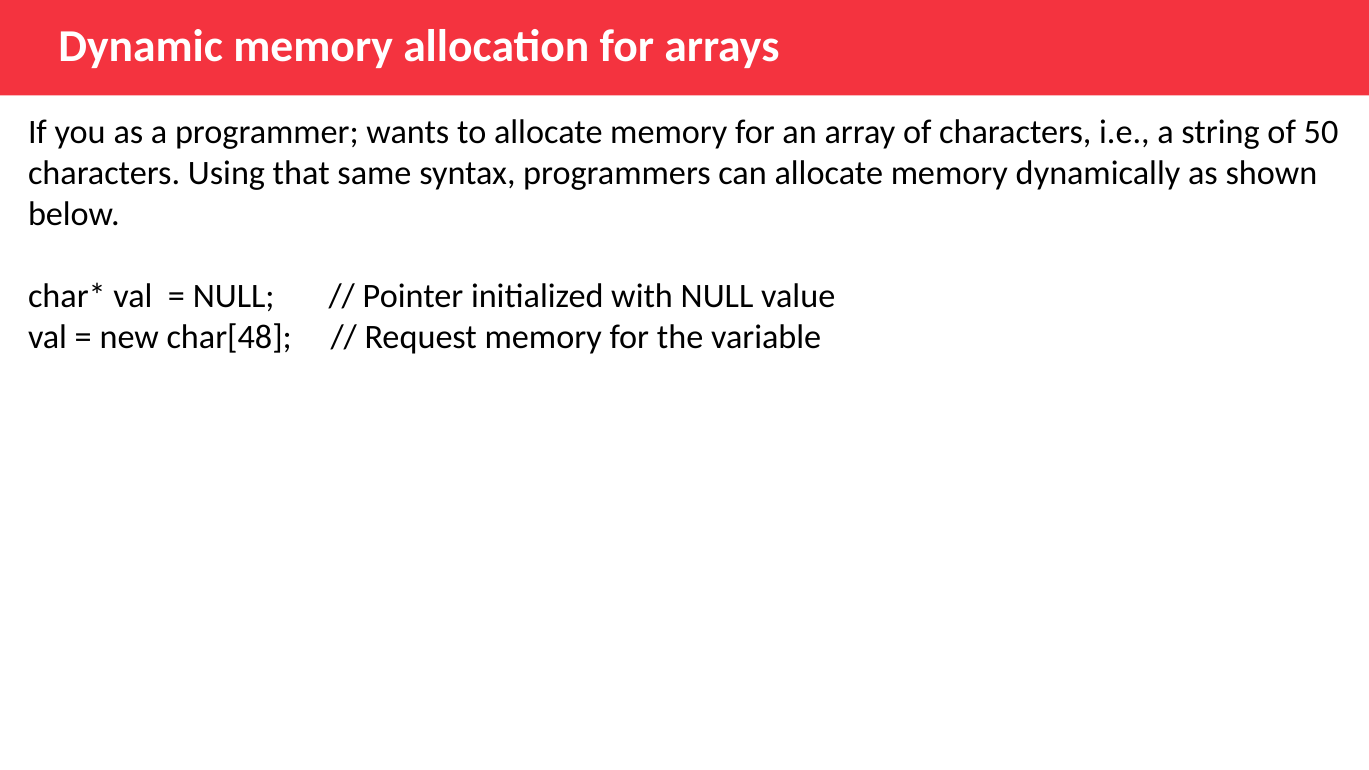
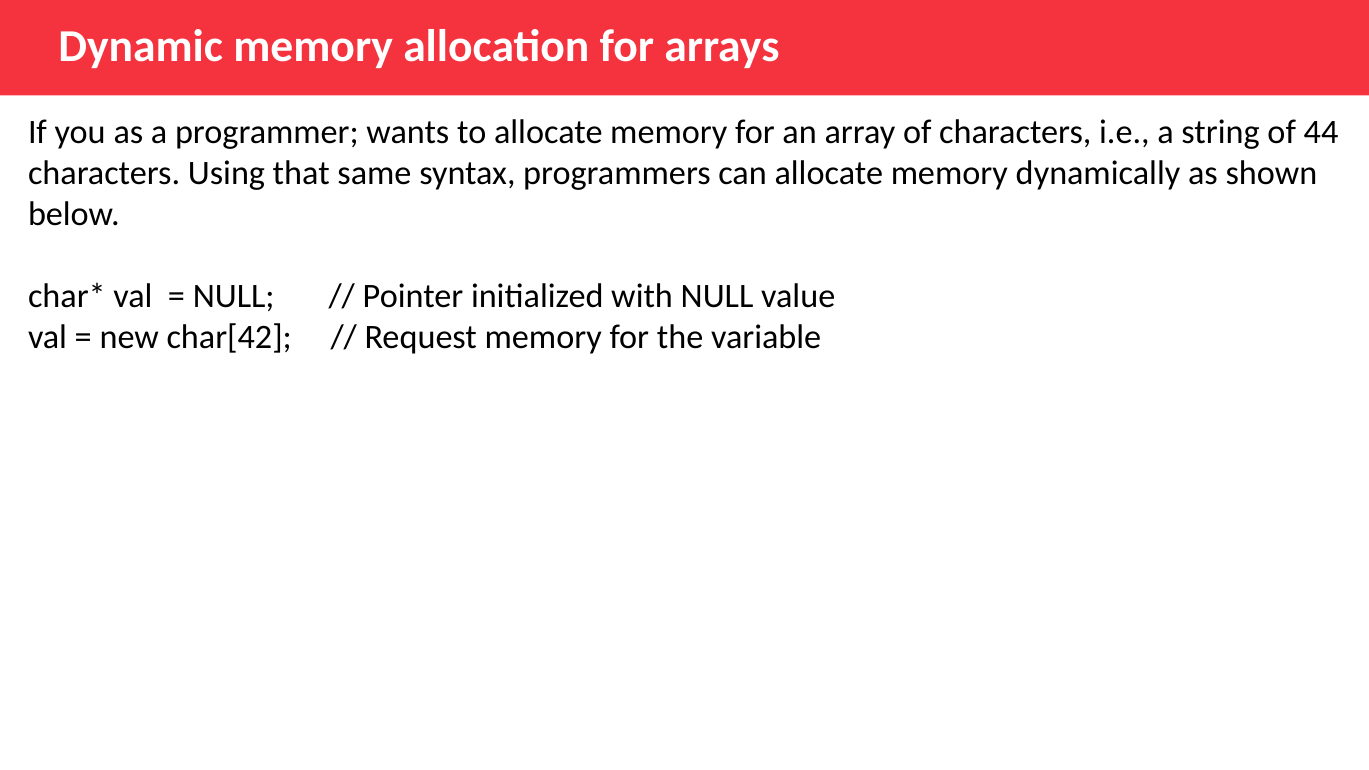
50: 50 -> 44
char[48: char[48 -> char[42
